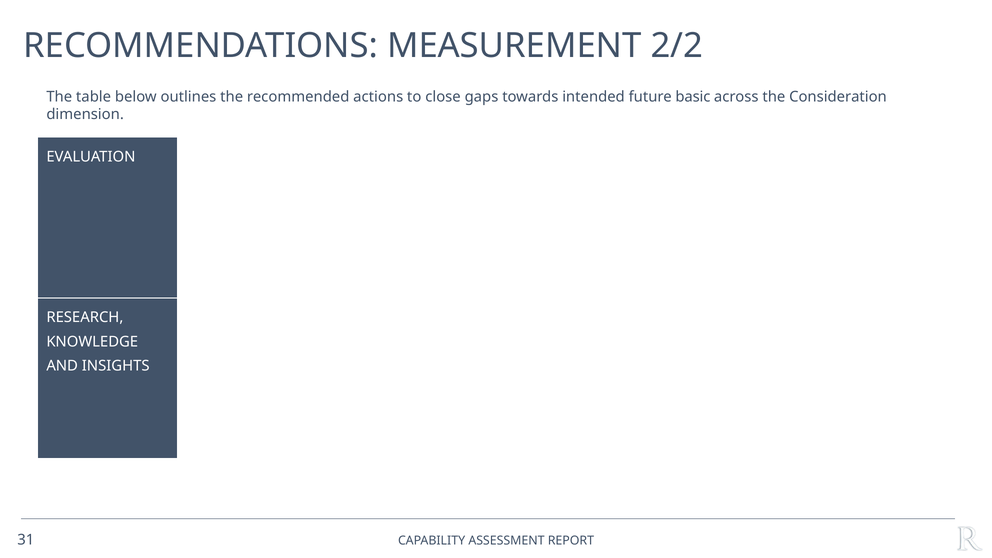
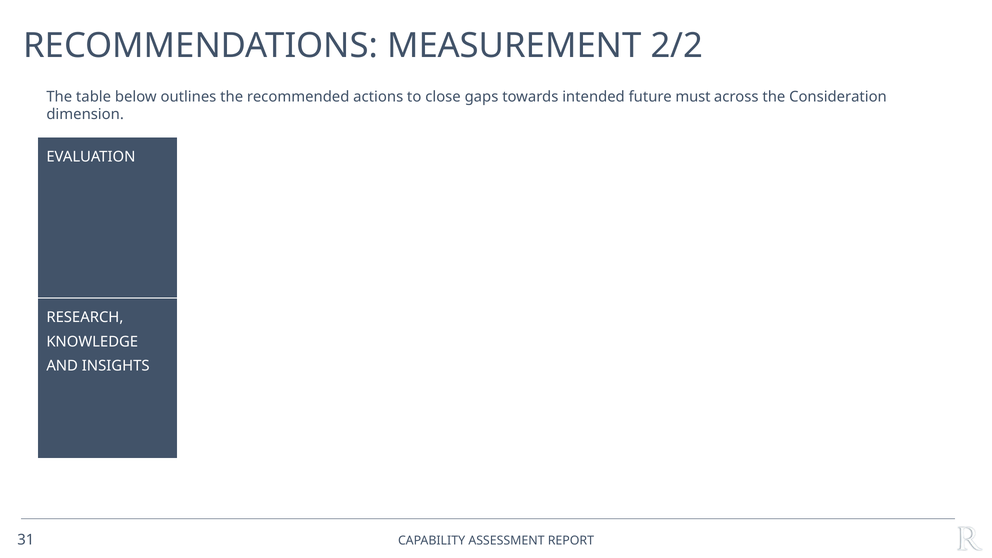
basic: basic -> must
